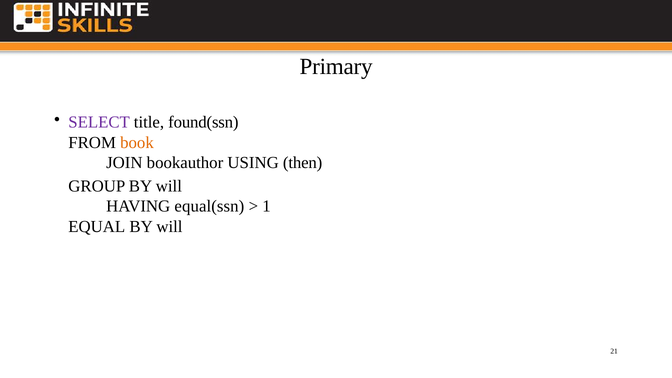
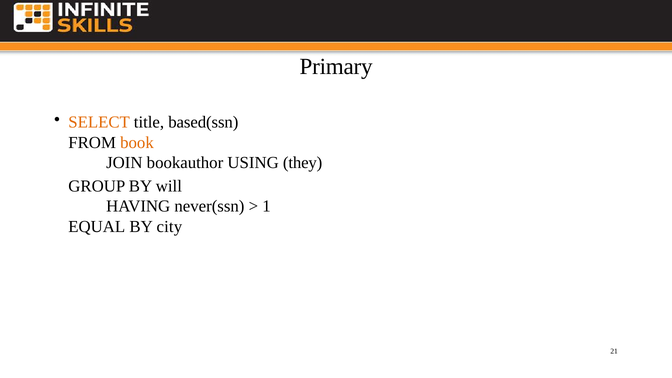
SELECT colour: purple -> orange
found(ssn: found(ssn -> based(ssn
then: then -> they
equal(ssn: equal(ssn -> never(ssn
will at (169, 227): will -> city
